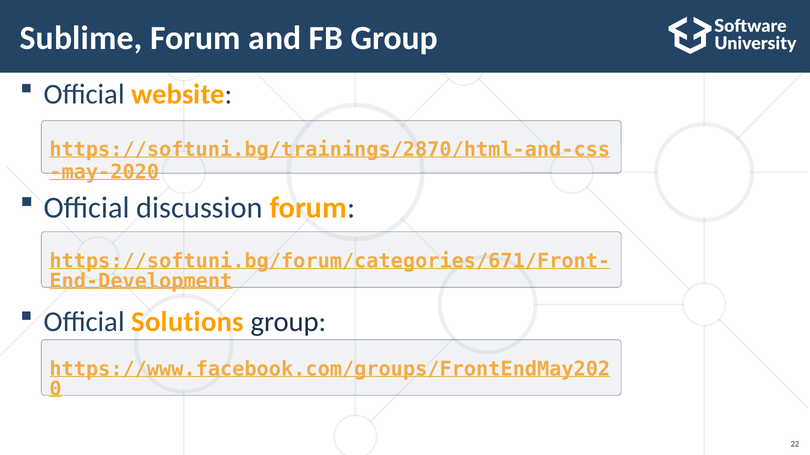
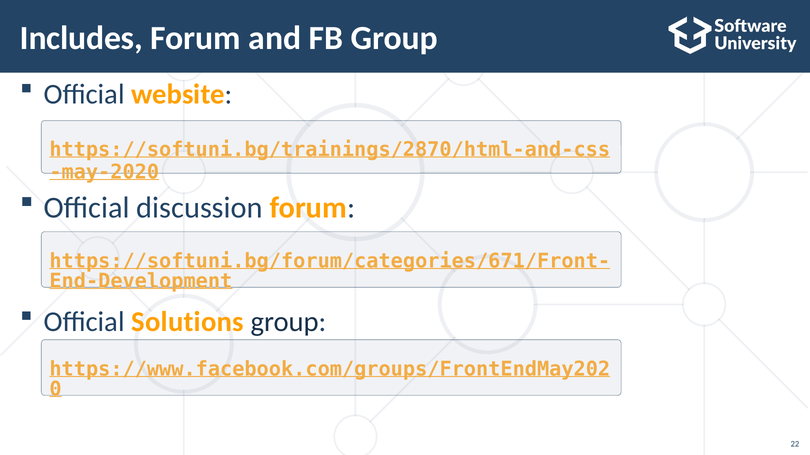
Sublime: Sublime -> Includes
